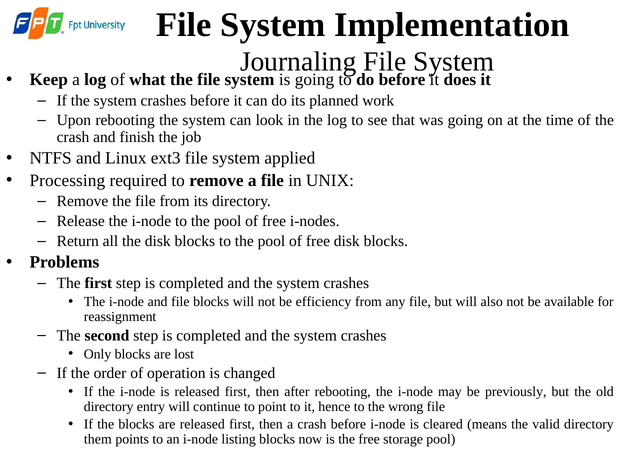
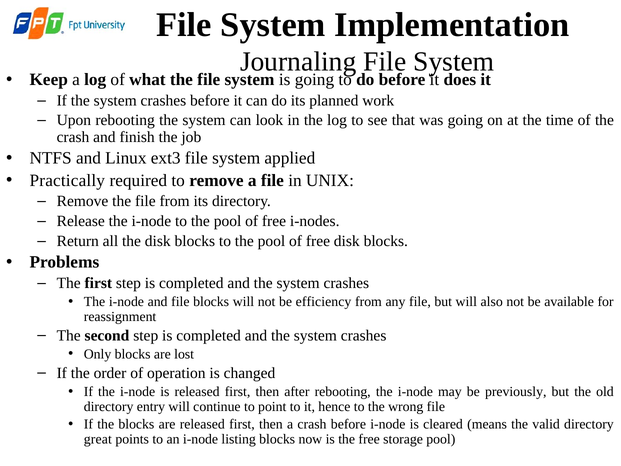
Processing: Processing -> Practically
them: them -> great
